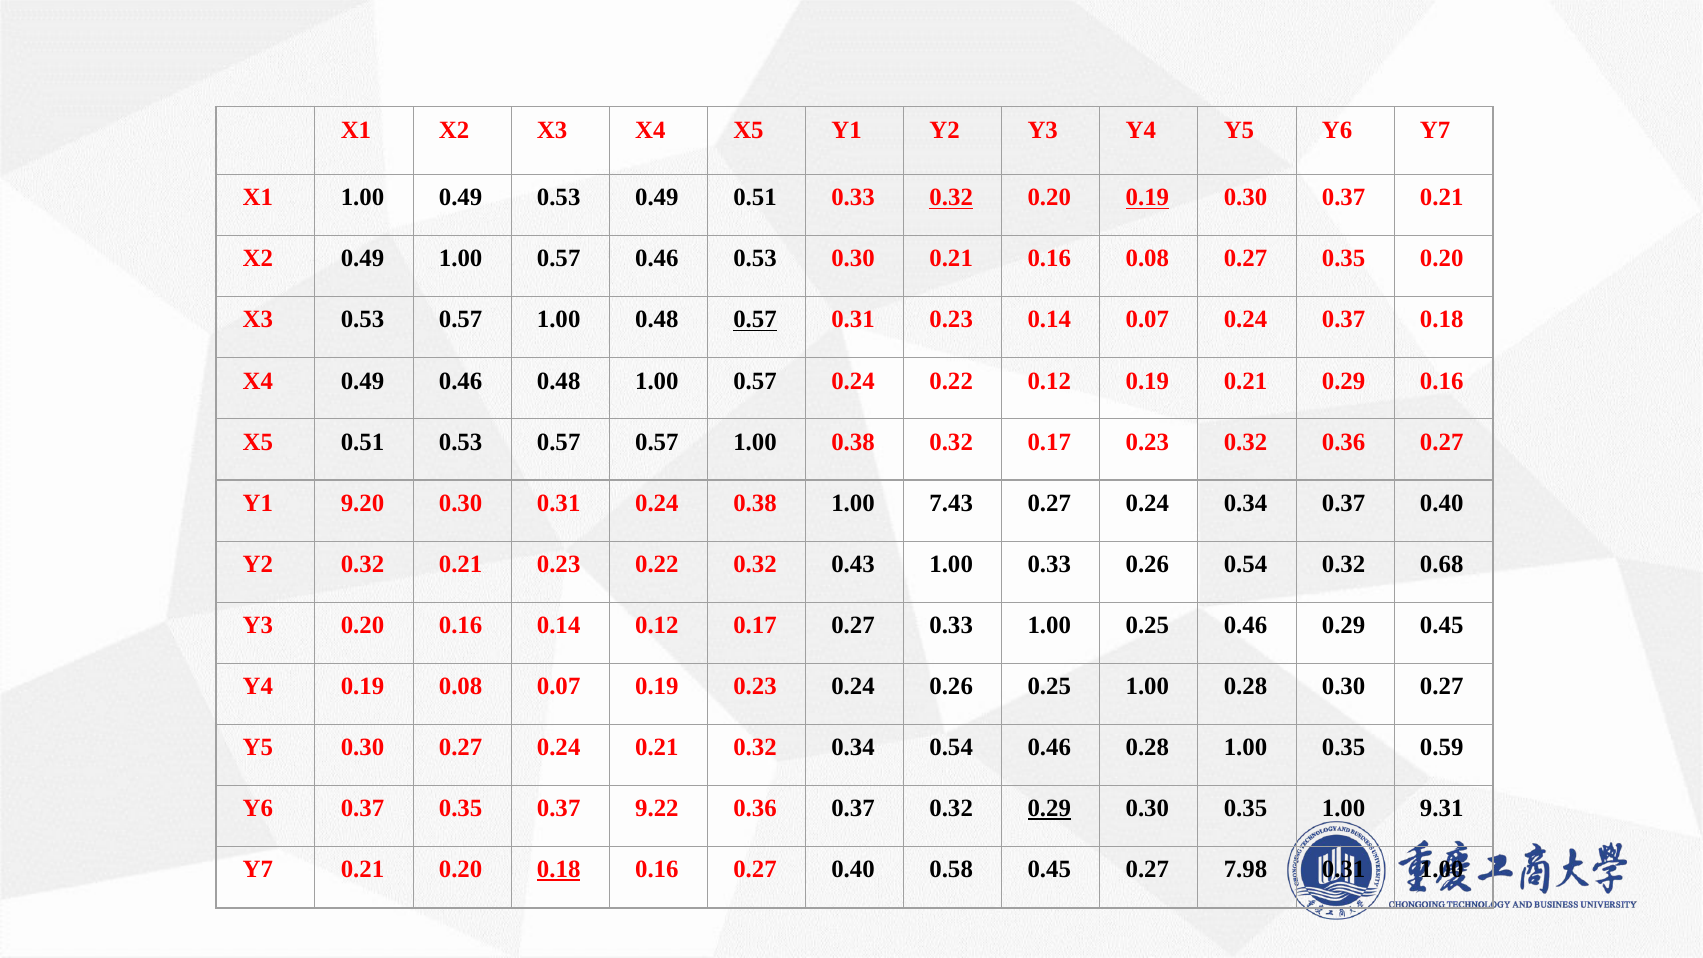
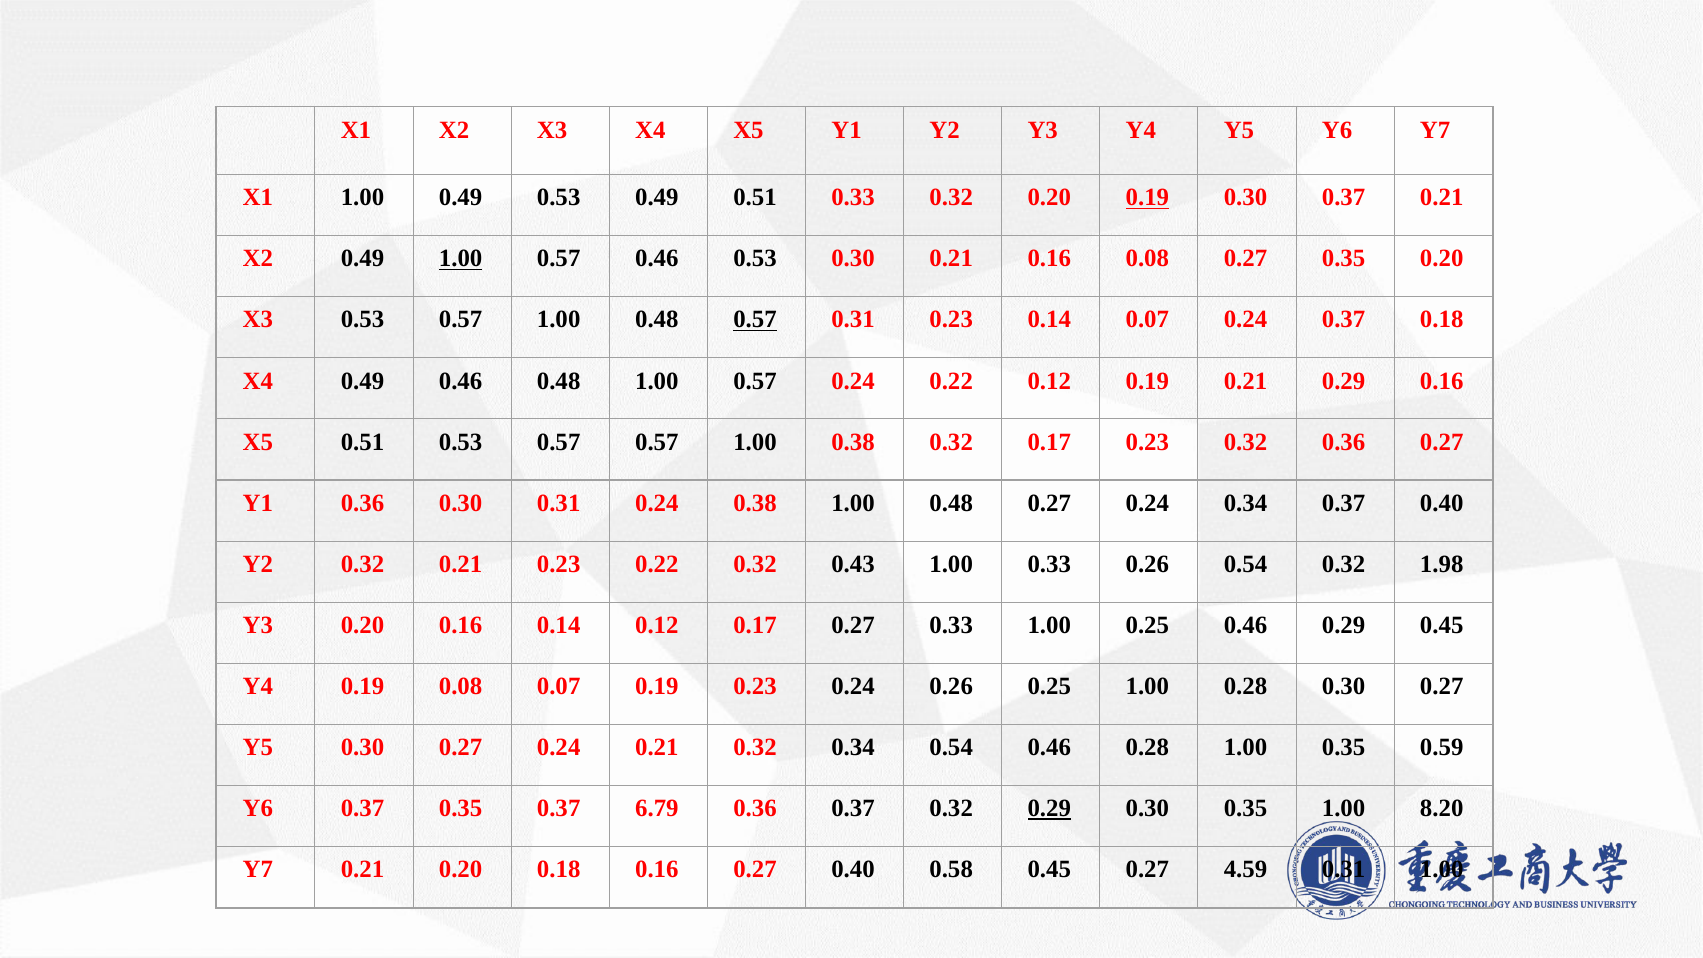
0.32 at (951, 198) underline: present -> none
1.00 at (461, 259) underline: none -> present
Y1 9.20: 9.20 -> 0.36
0.38 1.00 7.43: 7.43 -> 0.48
0.68: 0.68 -> 1.98
9.22: 9.22 -> 6.79
9.31: 9.31 -> 8.20
0.18 at (559, 869) underline: present -> none
7.98: 7.98 -> 4.59
